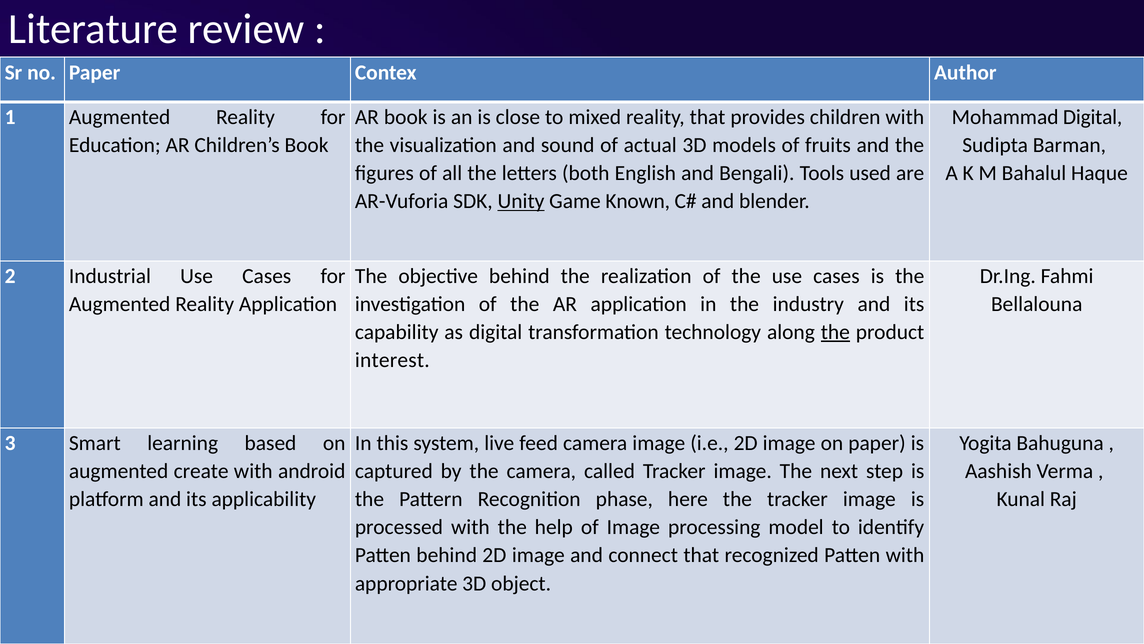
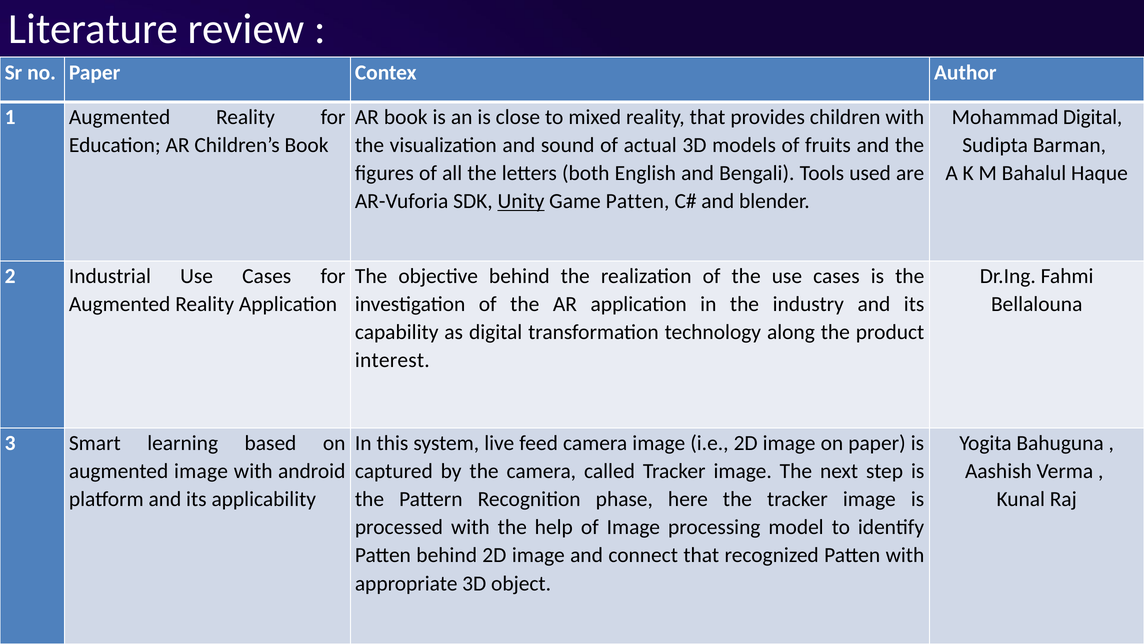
Game Known: Known -> Patten
the at (835, 332) underline: present -> none
augmented create: create -> image
